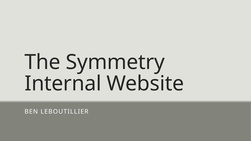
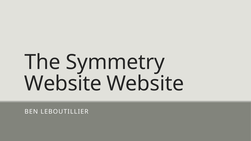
Internal at (63, 84): Internal -> Website
